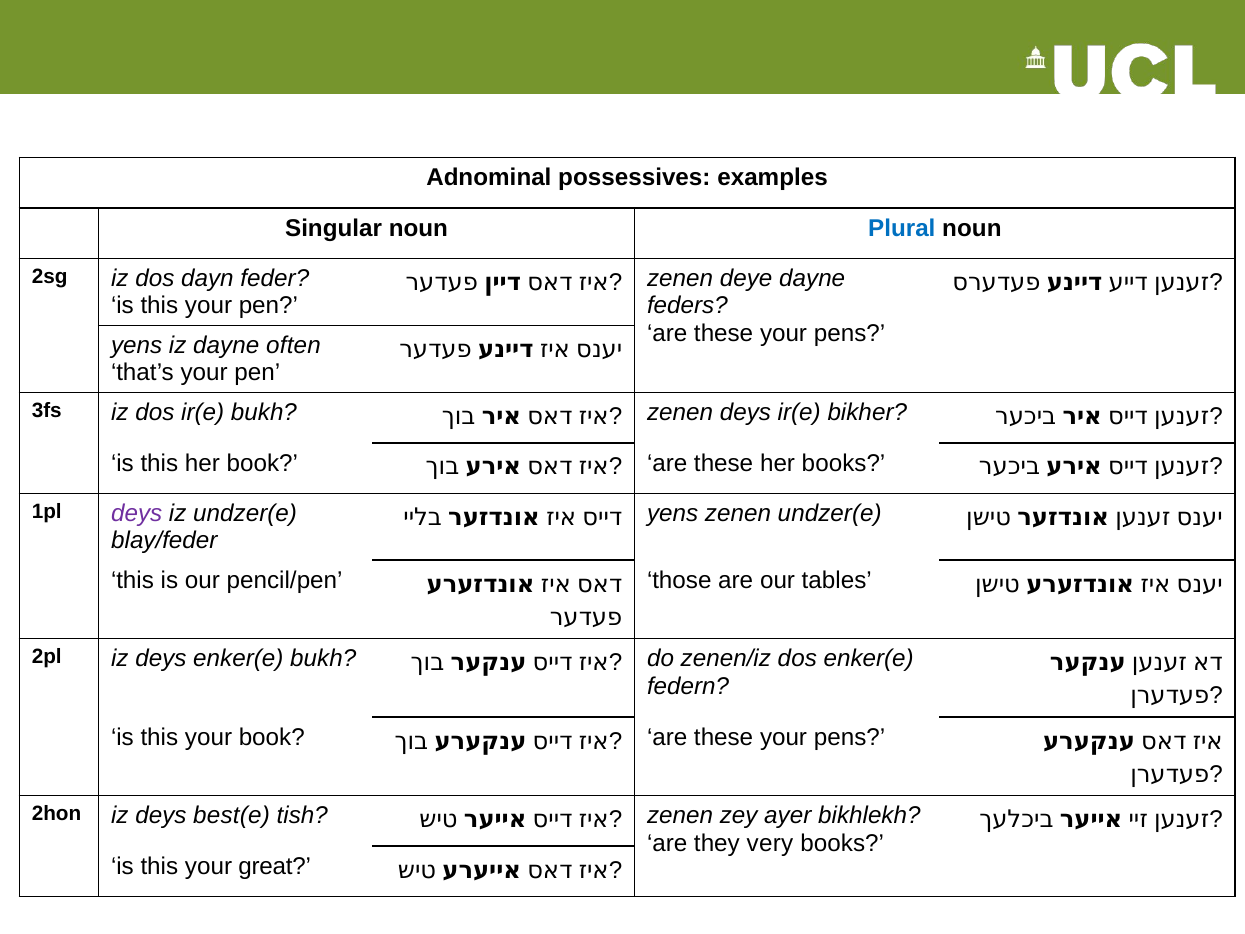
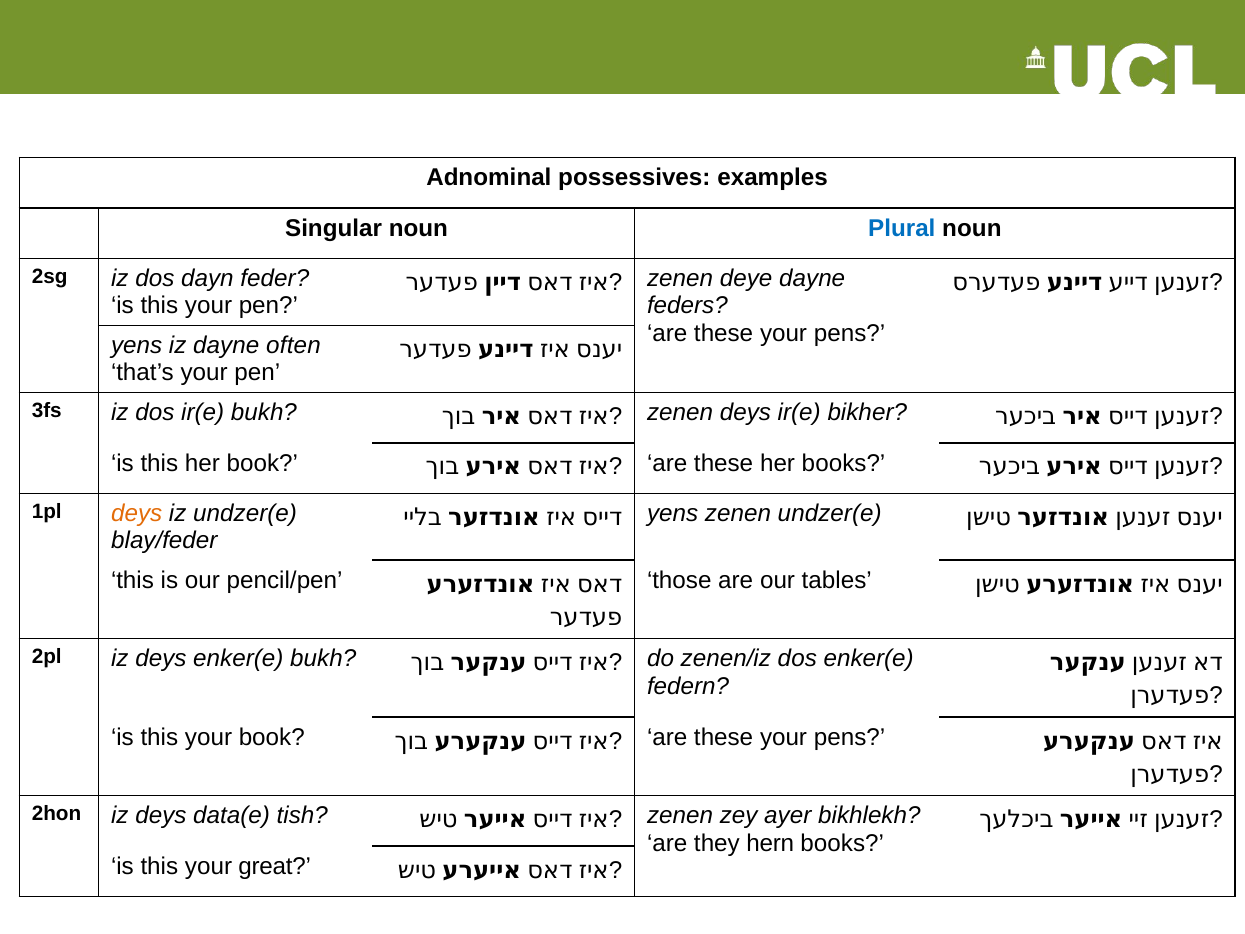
deys at (137, 513) colour: purple -> orange
best(e: best(e -> data(e
very: very -> hern
